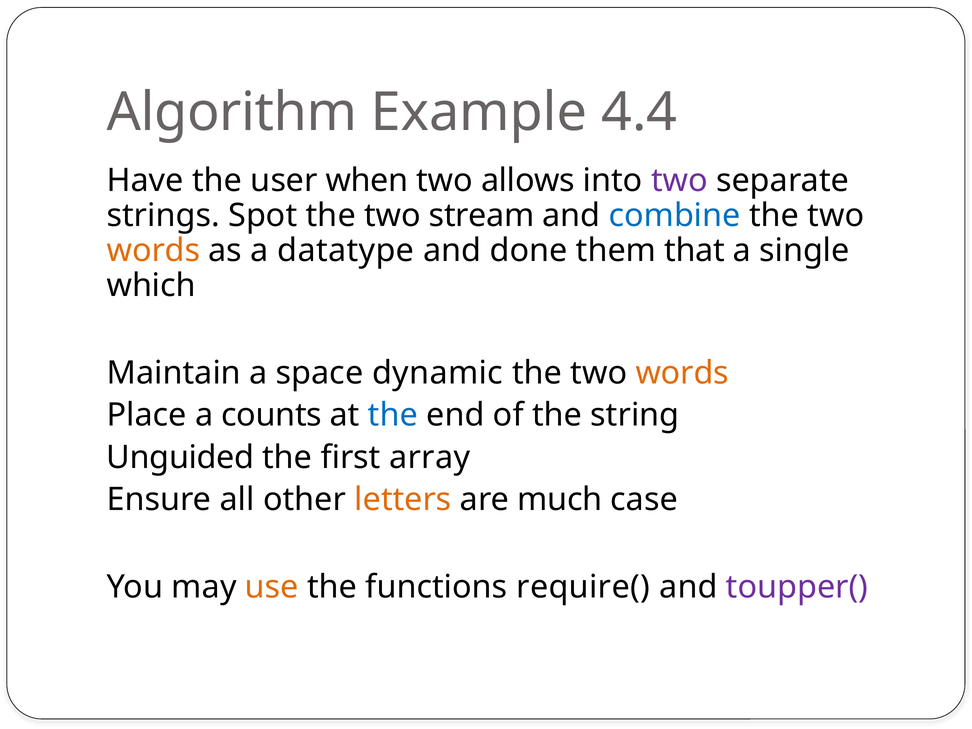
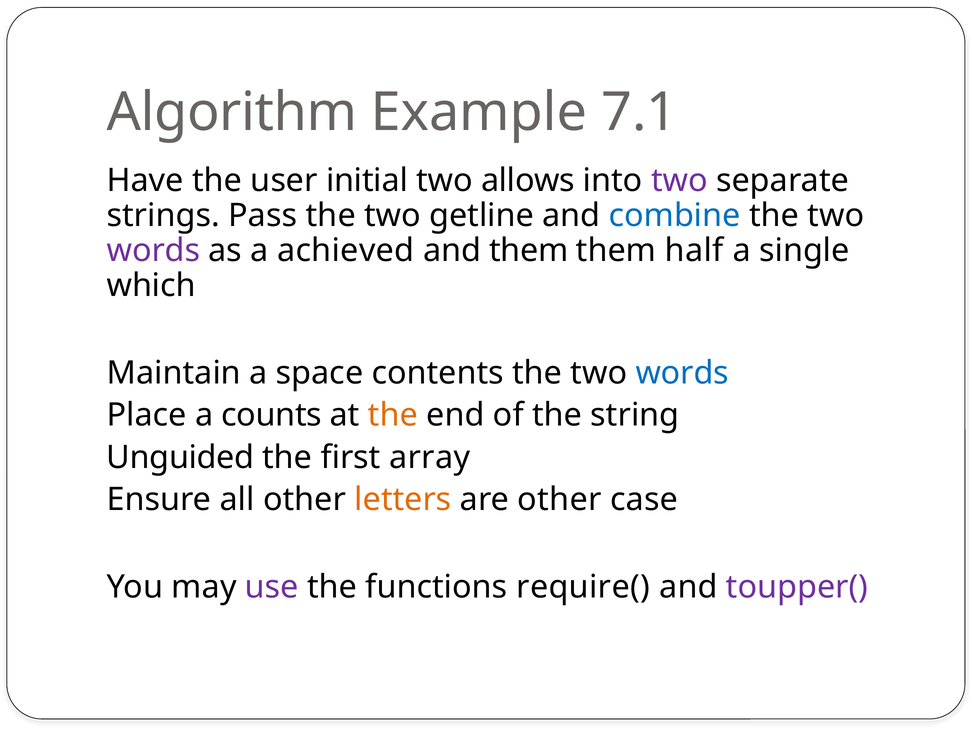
4.4: 4.4 -> 7.1
when: when -> initial
Spot: Spot -> Pass
stream: stream -> getline
words at (153, 250) colour: orange -> purple
datatype: datatype -> achieved
and done: done -> them
that: that -> half
dynamic: dynamic -> contents
words at (682, 373) colour: orange -> blue
the at (393, 415) colour: blue -> orange
are much: much -> other
use colour: orange -> purple
